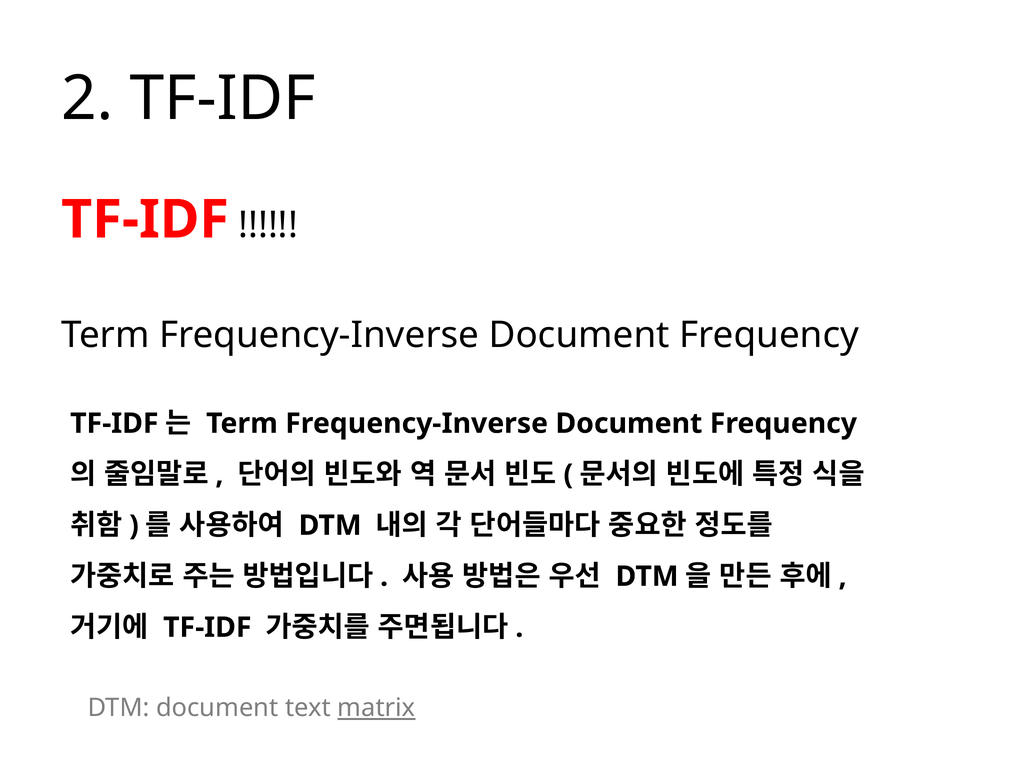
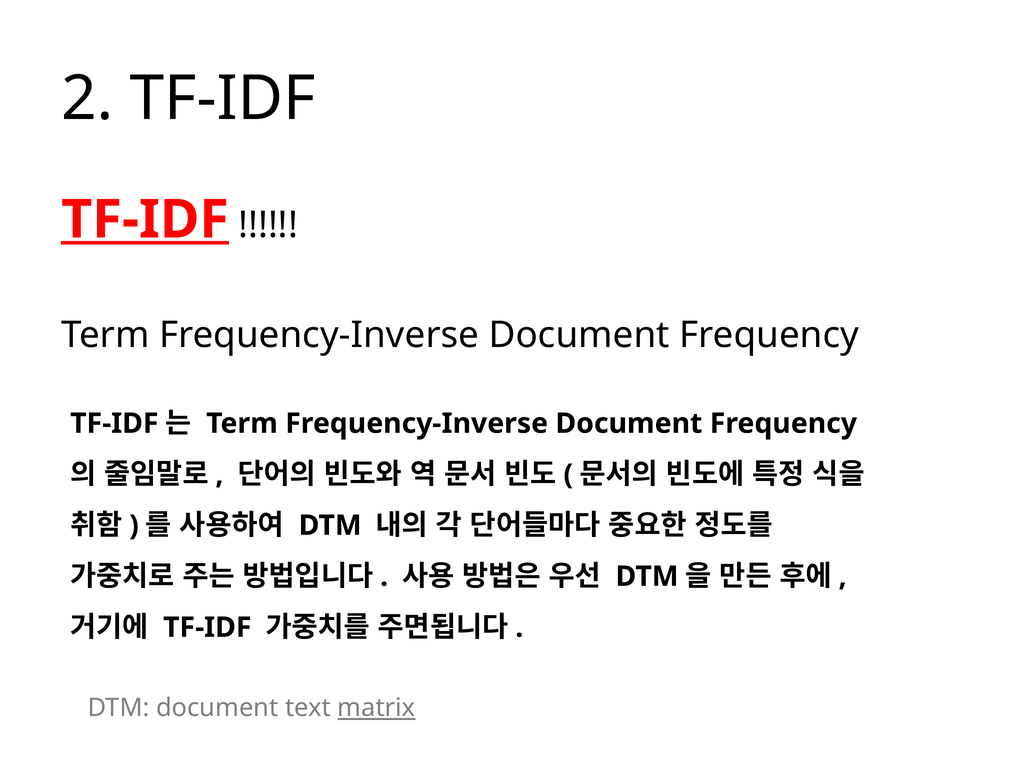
TF-IDF at (145, 220) underline: none -> present
